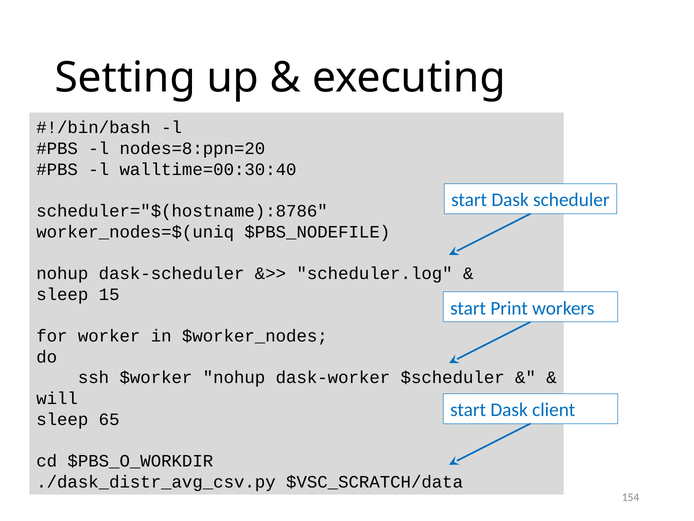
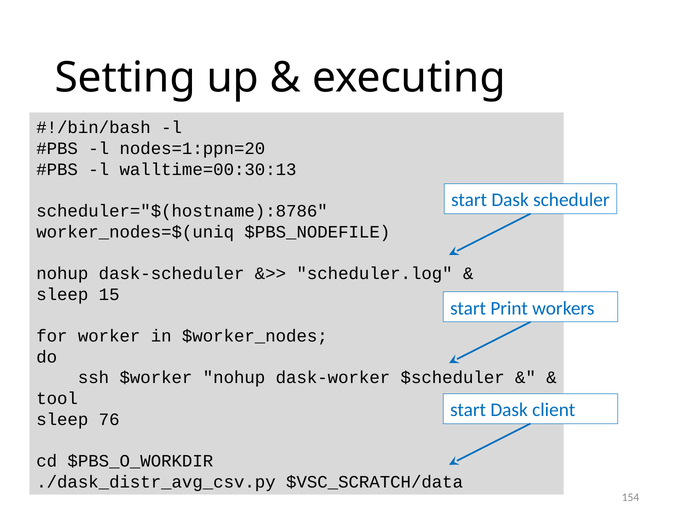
nodes=8:ppn=20: nodes=8:ppn=20 -> nodes=1:ppn=20
walltime=00:30:40: walltime=00:30:40 -> walltime=00:30:13
will: will -> tool
65: 65 -> 76
